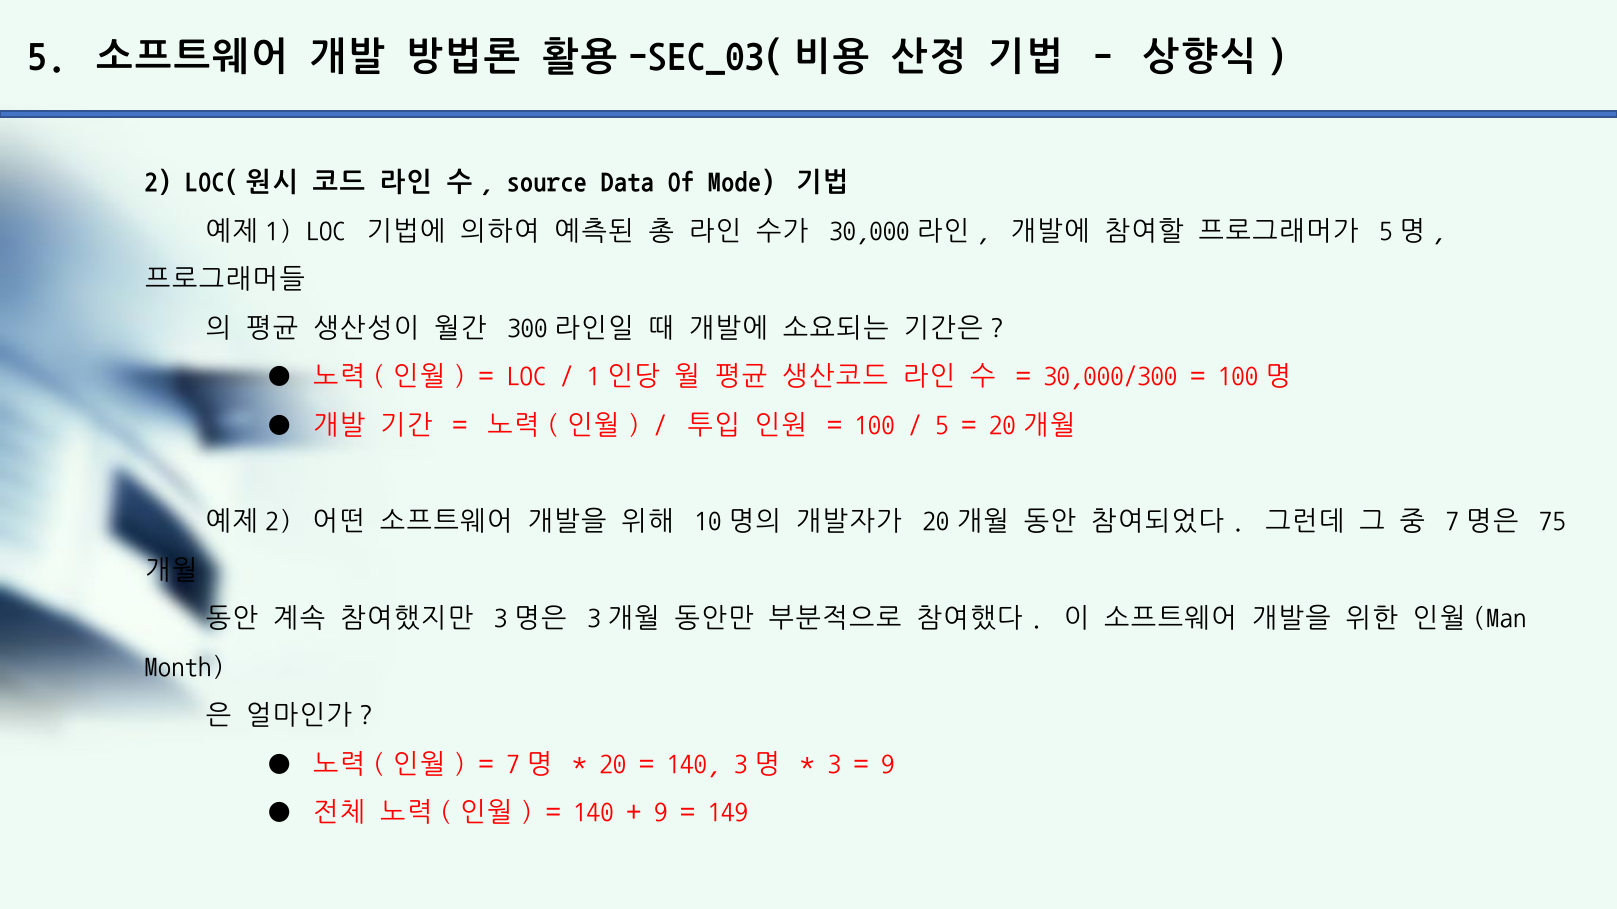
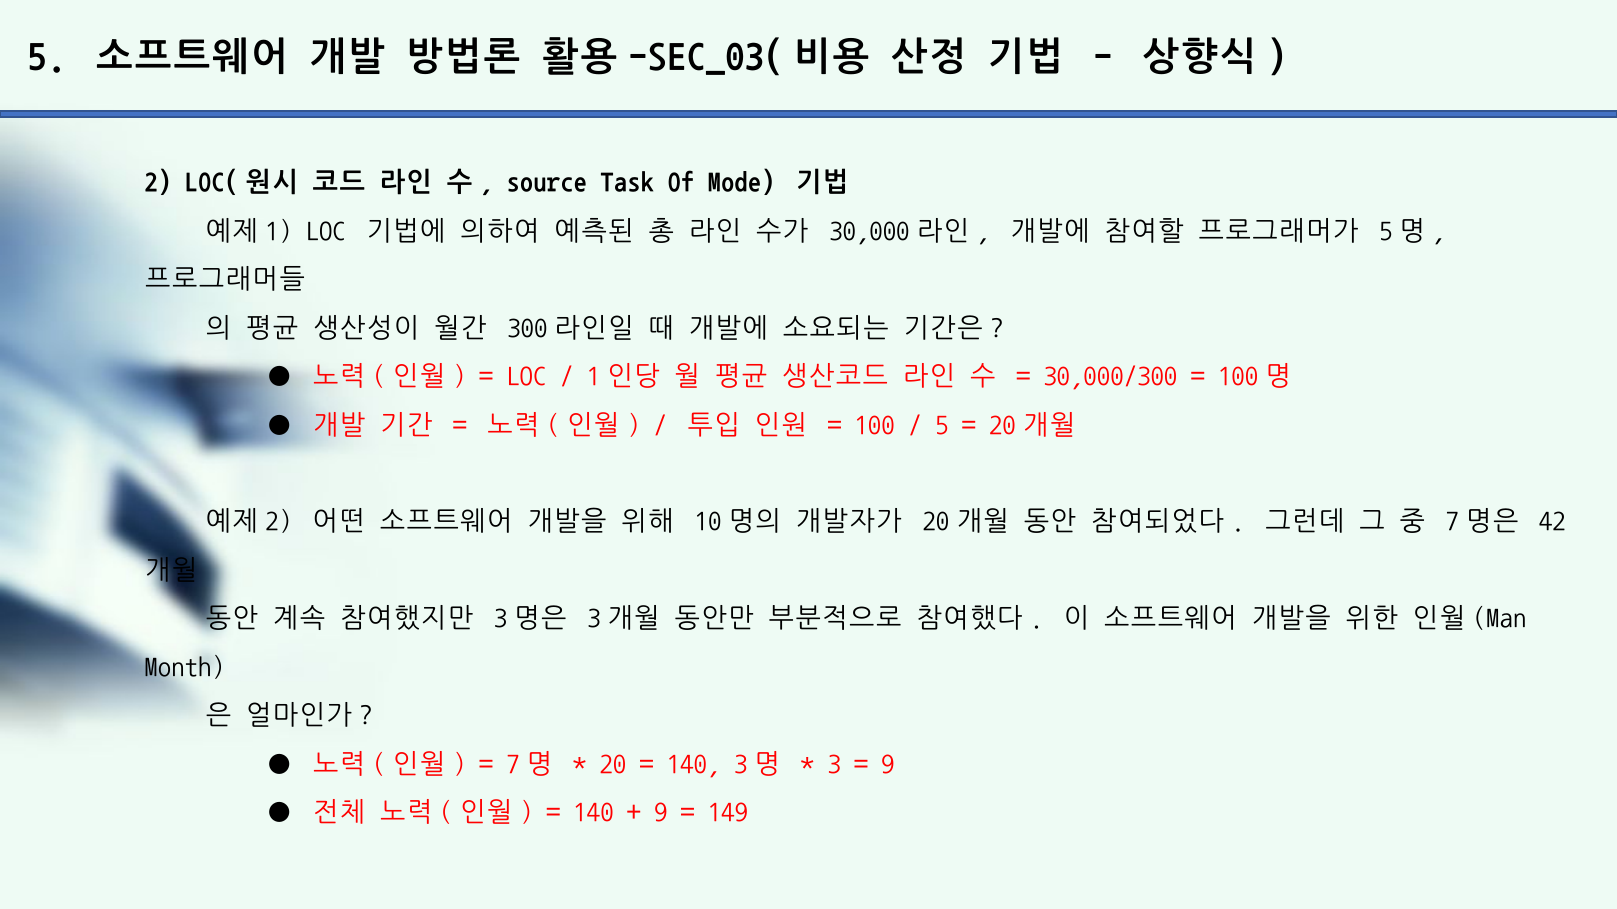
Data: Data -> Task
75: 75 -> 42
